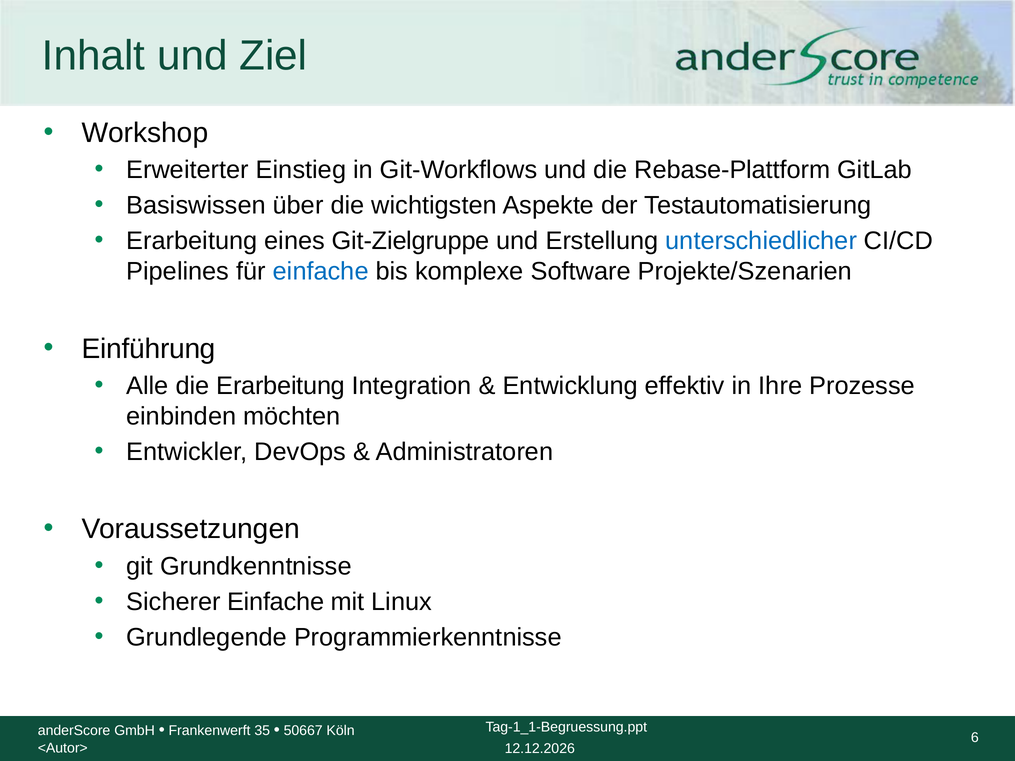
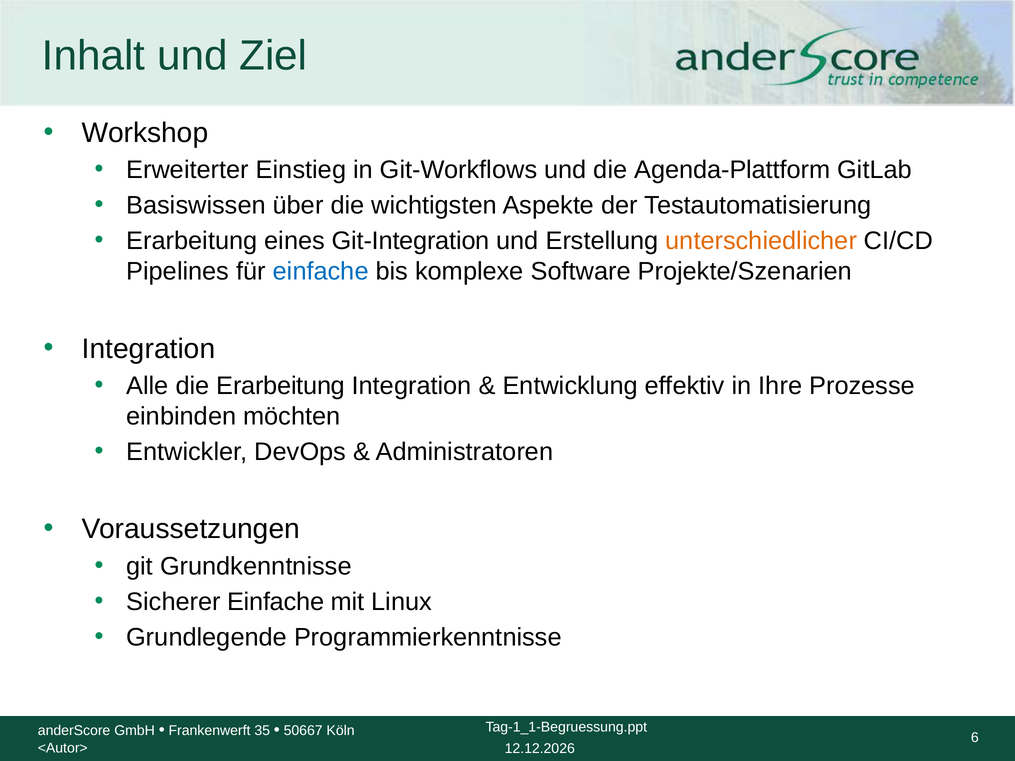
Rebase-Plattform: Rebase-Plattform -> Agenda-Plattform
Git-Zielgruppe: Git-Zielgruppe -> Git-Integration
unterschiedlicher colour: blue -> orange
Einführung at (149, 349): Einführung -> Integration
